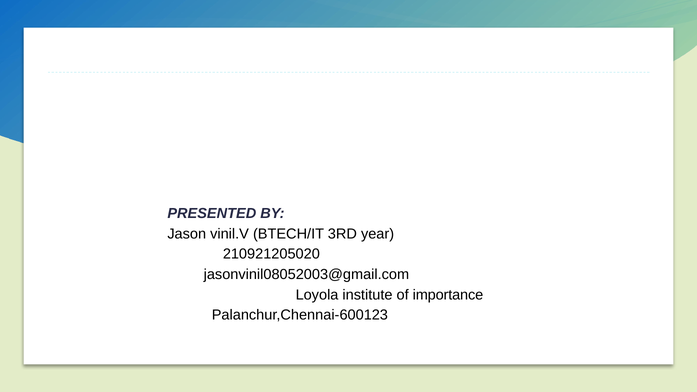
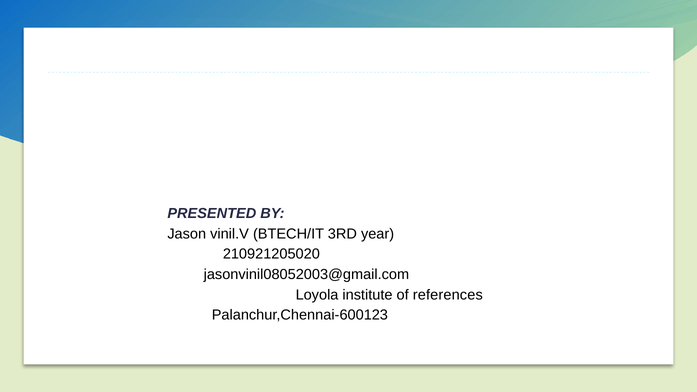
importance: importance -> references
